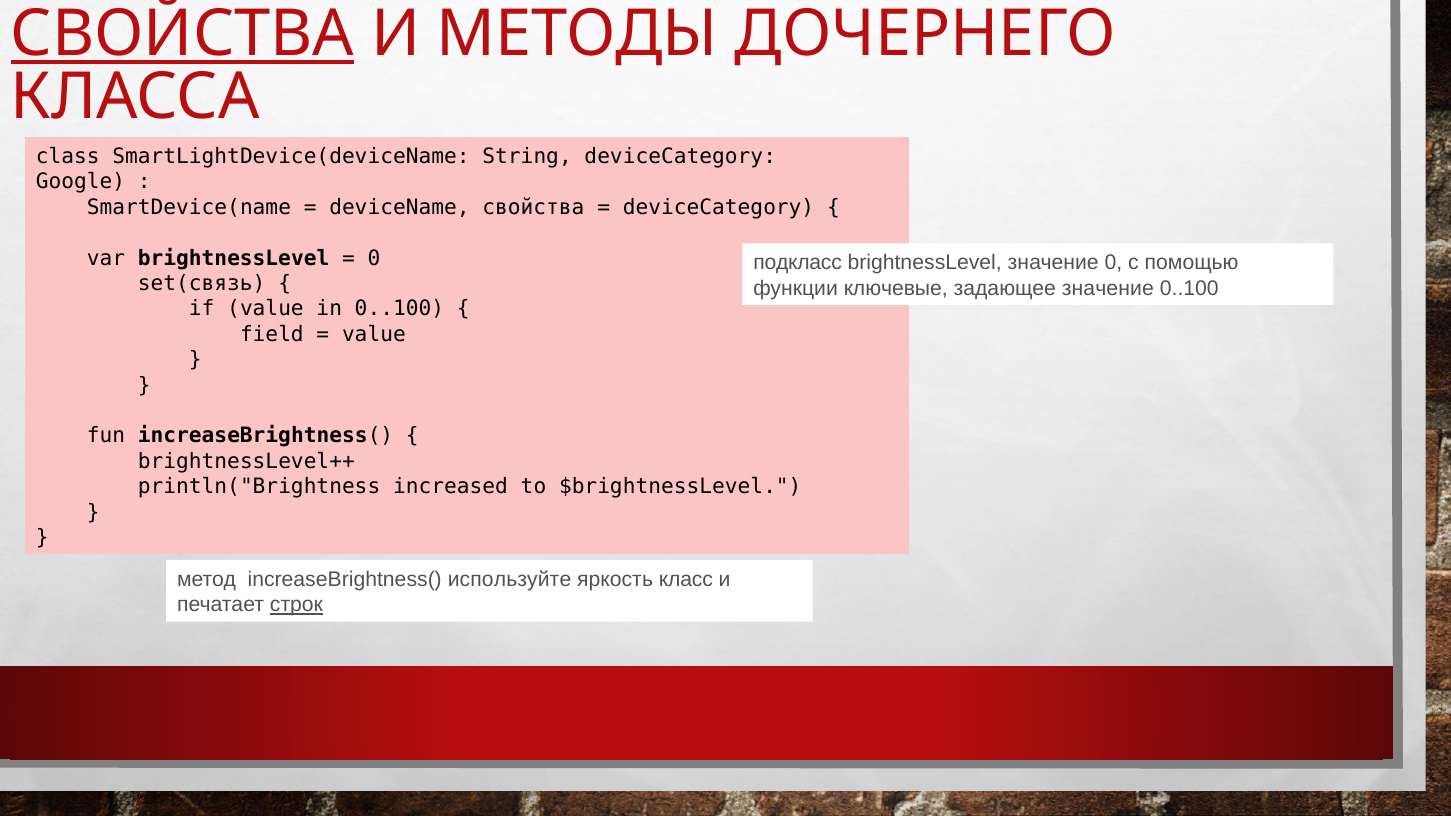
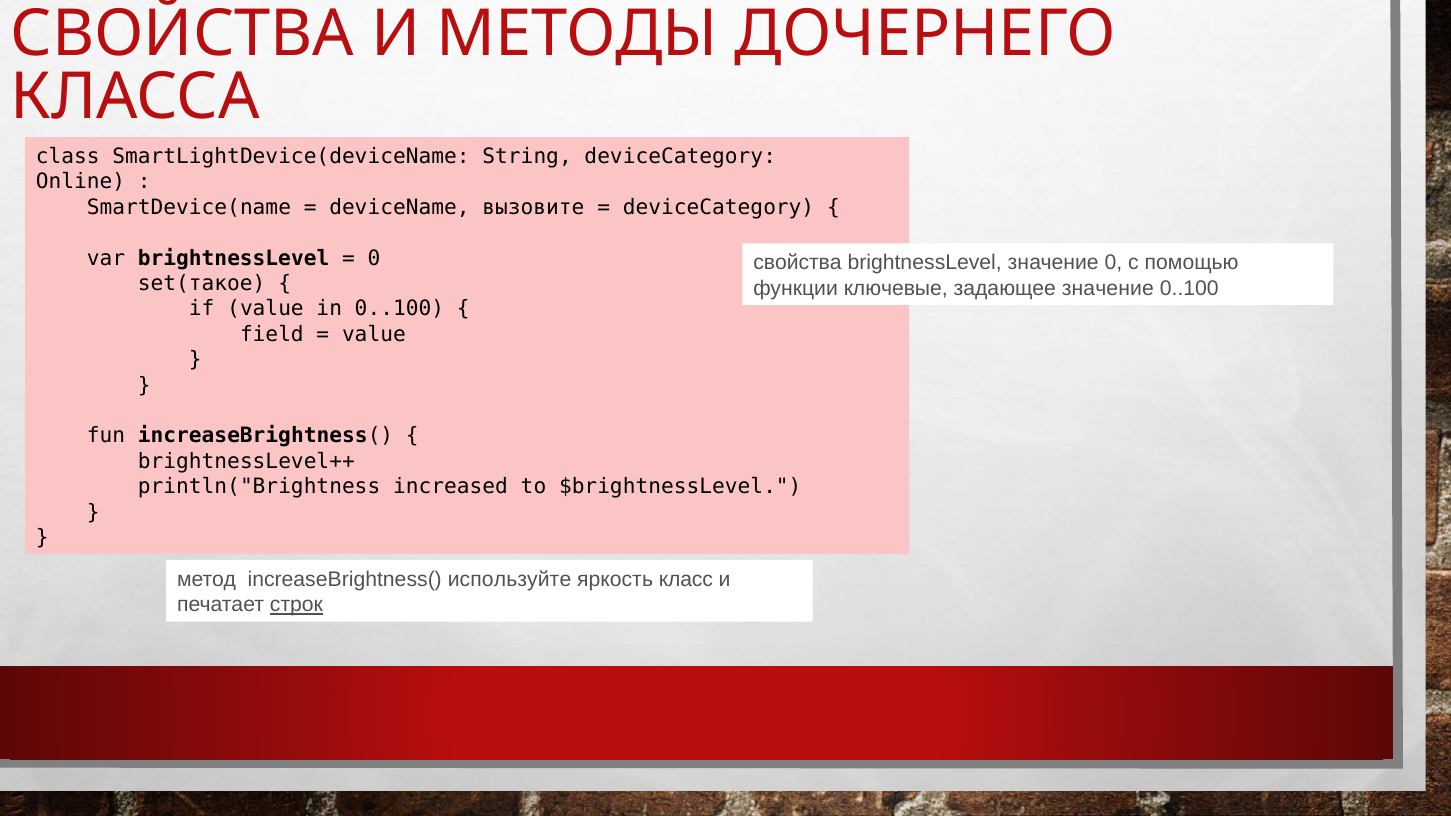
СВОЙСТВА at (183, 34) underline: present -> none
Google: Google -> Online
deviceName свойства: свойства -> вызовите
подкласс at (798, 263): подкласс -> свойства
set(связь: set(связь -> set(такое
